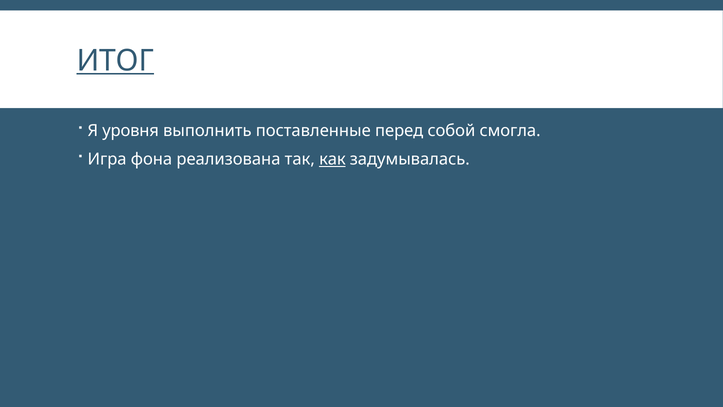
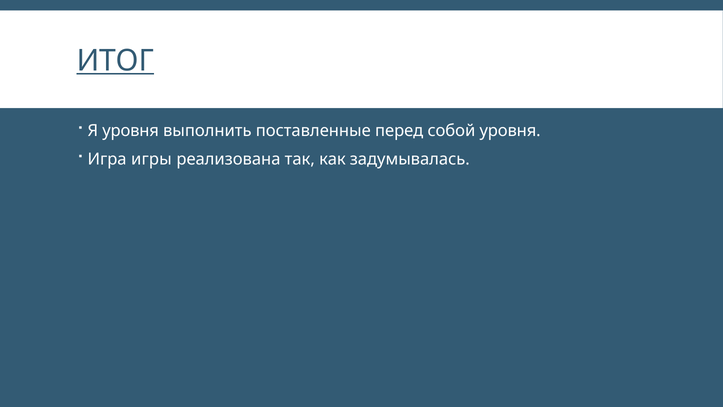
собой смогла: смогла -> уровня
фона: фона -> игры
как underline: present -> none
